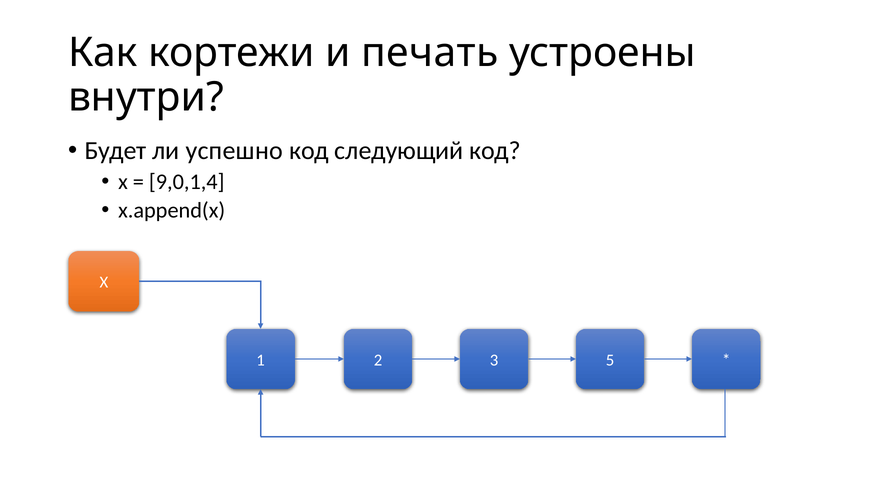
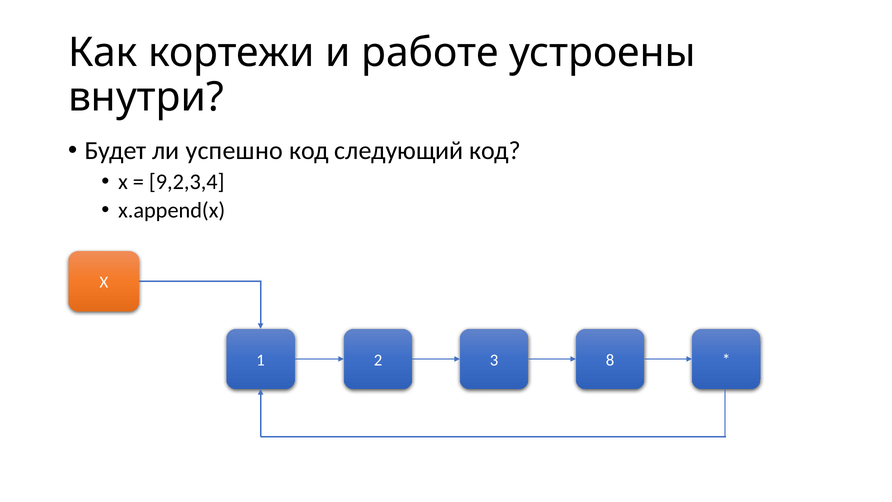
печать: печать -> работе
9,0,1,4: 9,0,1,4 -> 9,2,3,4
5: 5 -> 8
